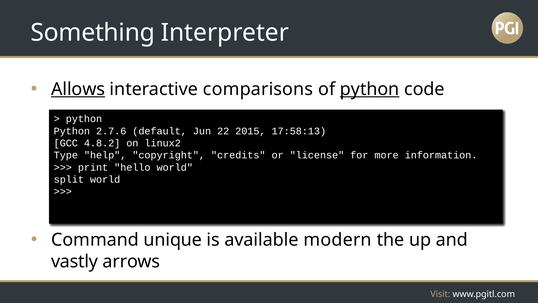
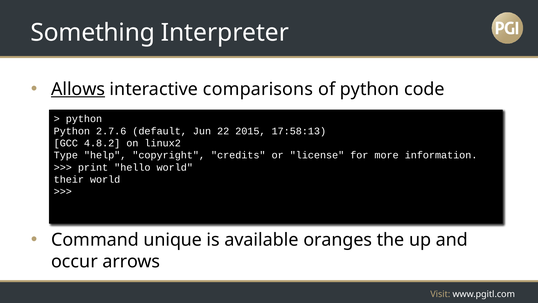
python at (370, 89) underline: present -> none
split: split -> their
modern: modern -> oranges
vastly: vastly -> occur
